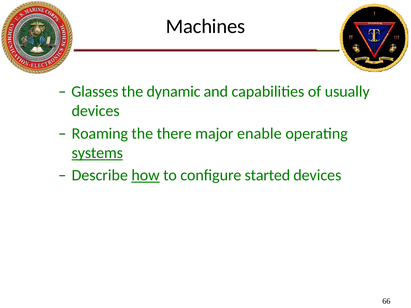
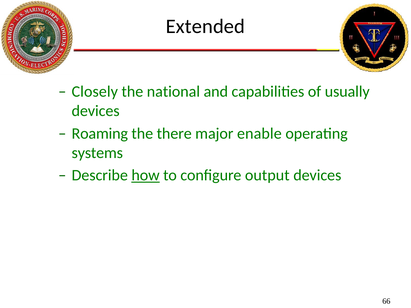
Machines: Machines -> Extended
Glasses: Glasses -> Closely
dynamic: dynamic -> national
systems underline: present -> none
started: started -> output
